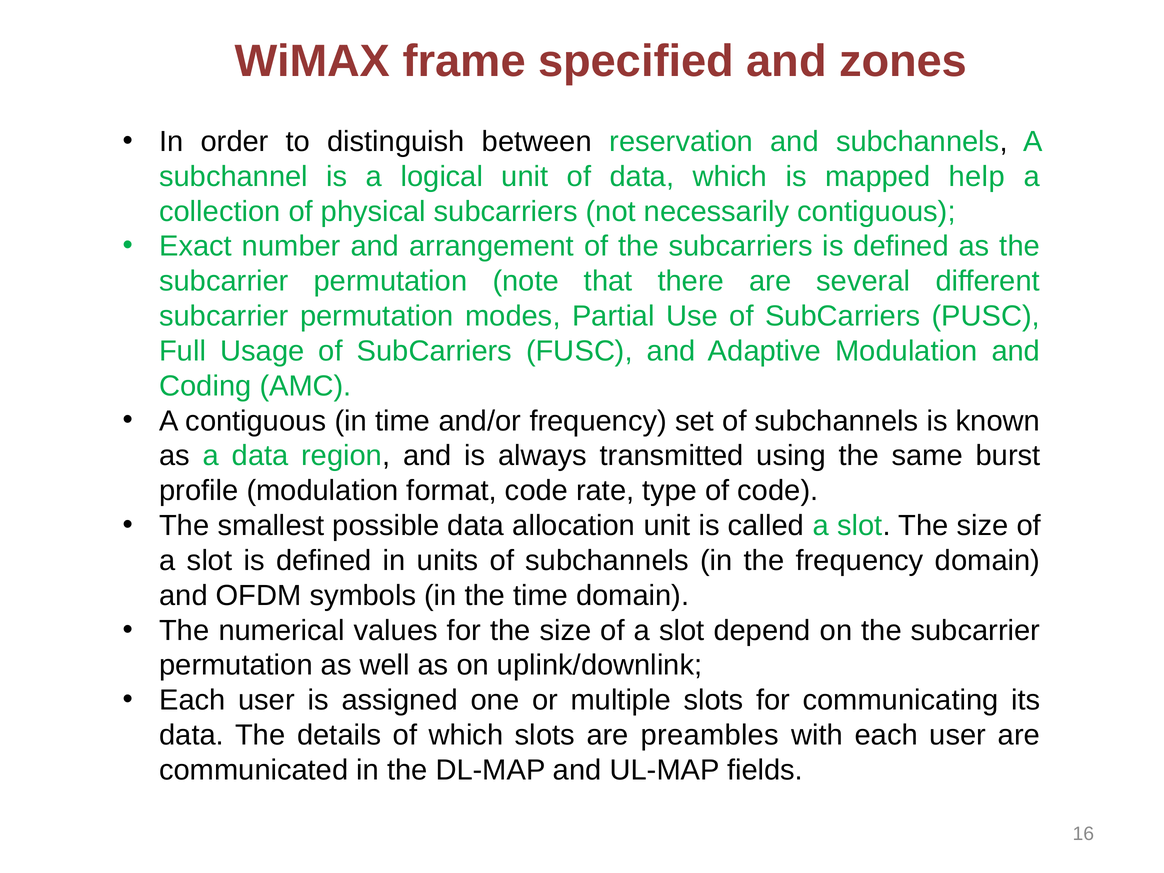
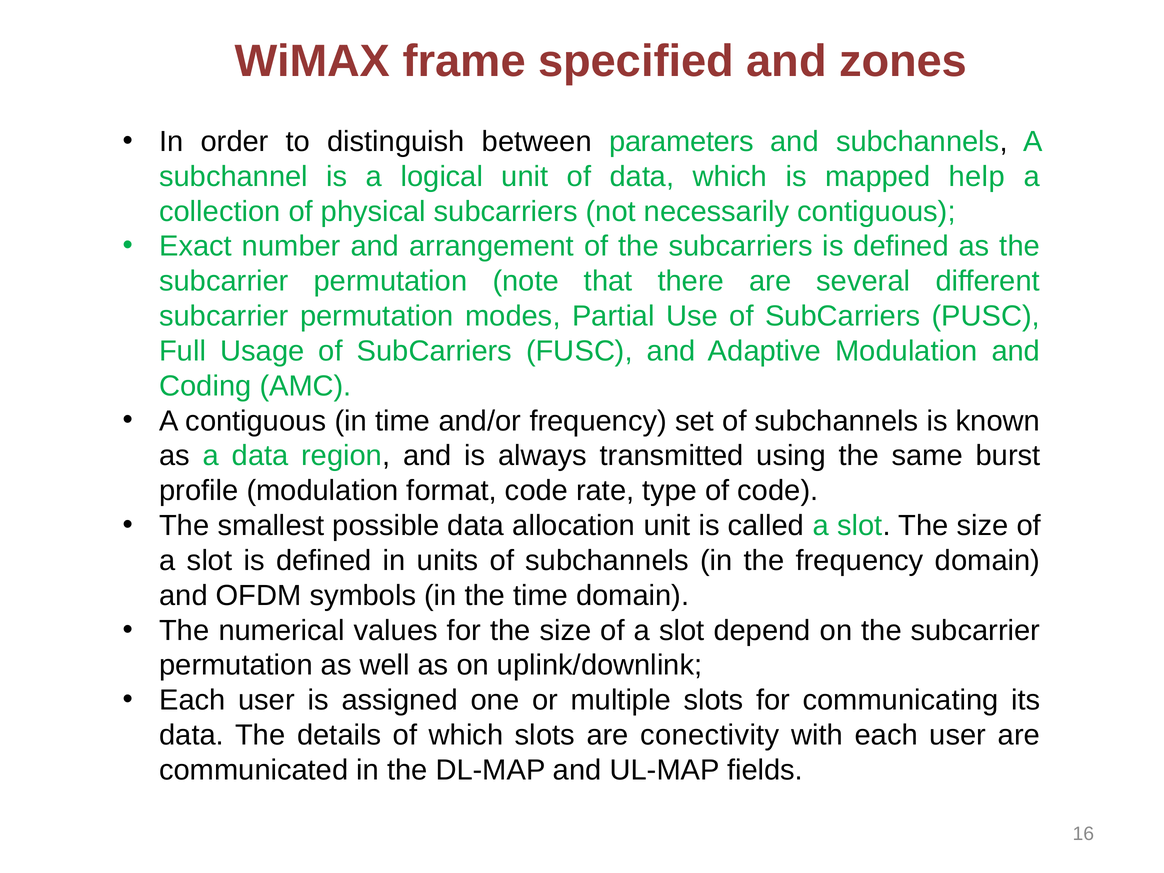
reservation: reservation -> parameters
preambles: preambles -> conectivity
